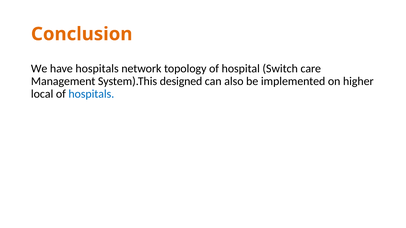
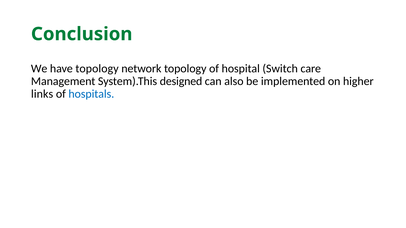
Conclusion colour: orange -> green
have hospitals: hospitals -> topology
local: local -> links
